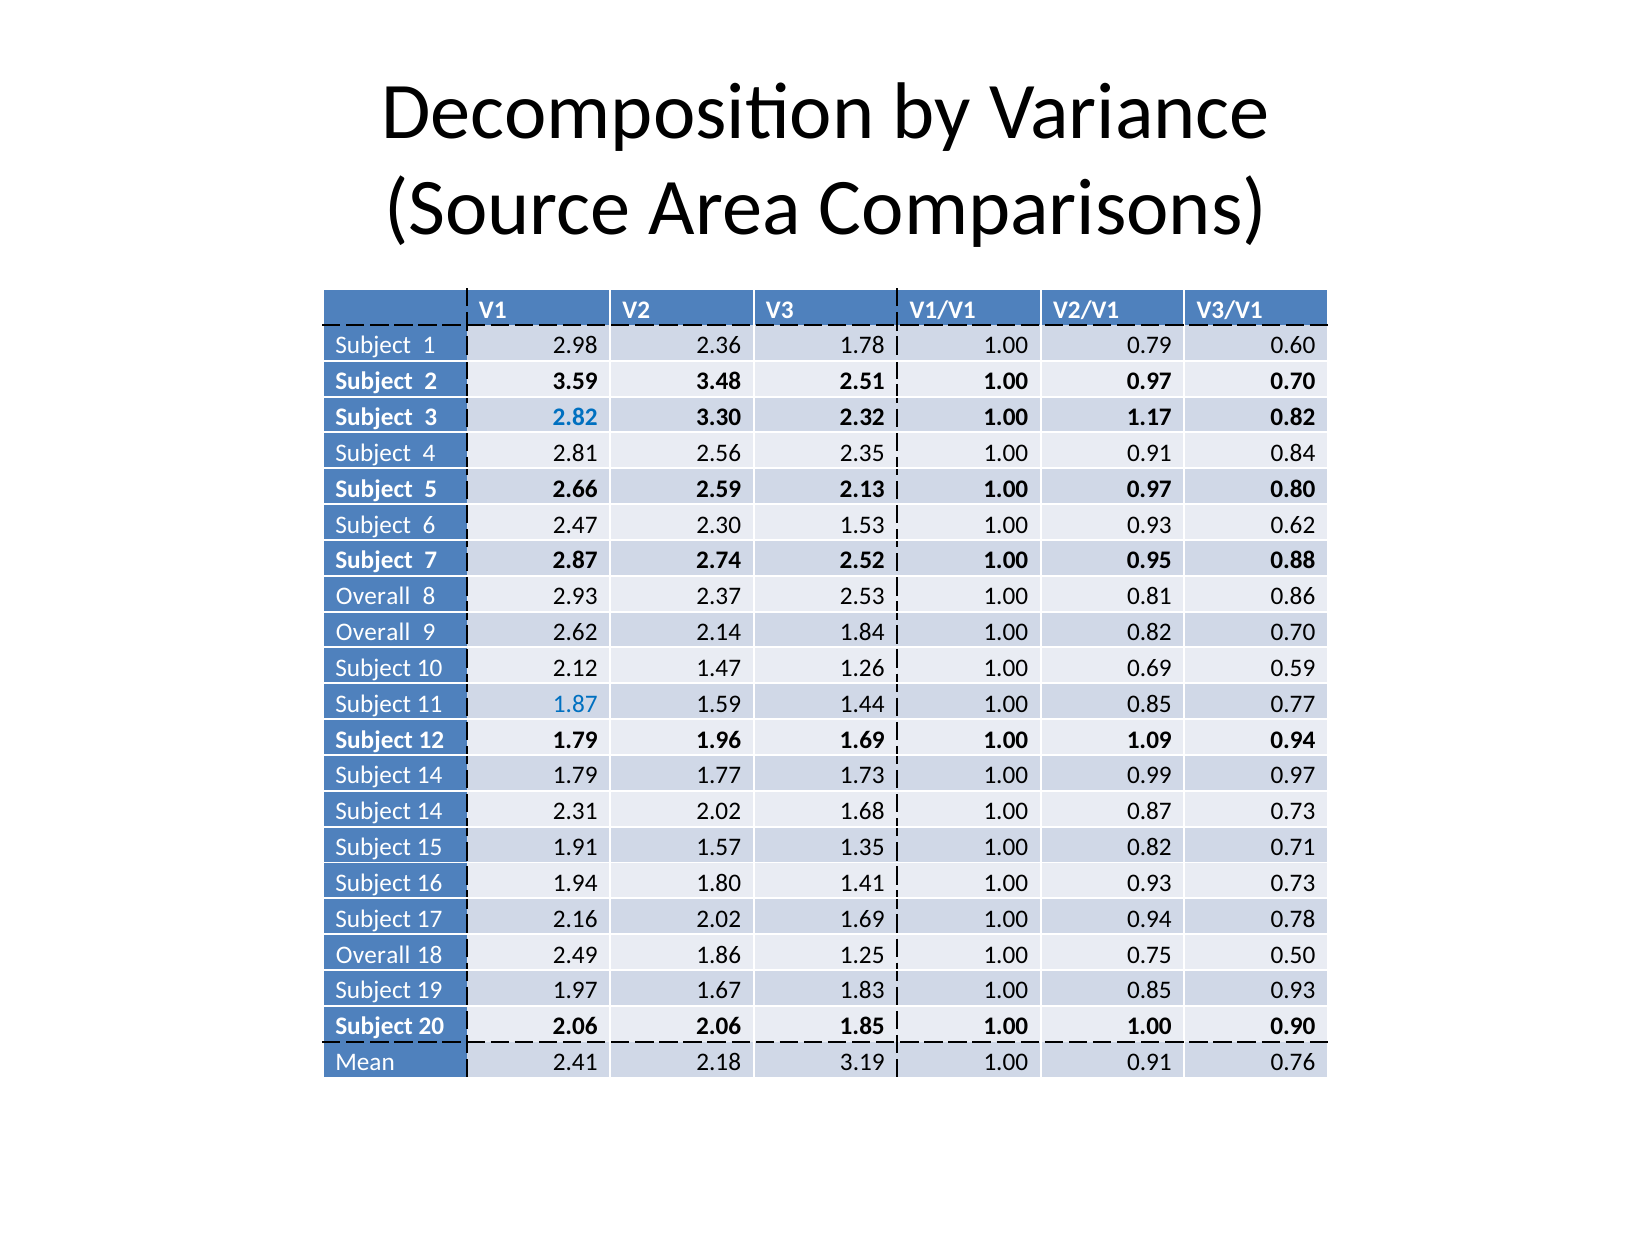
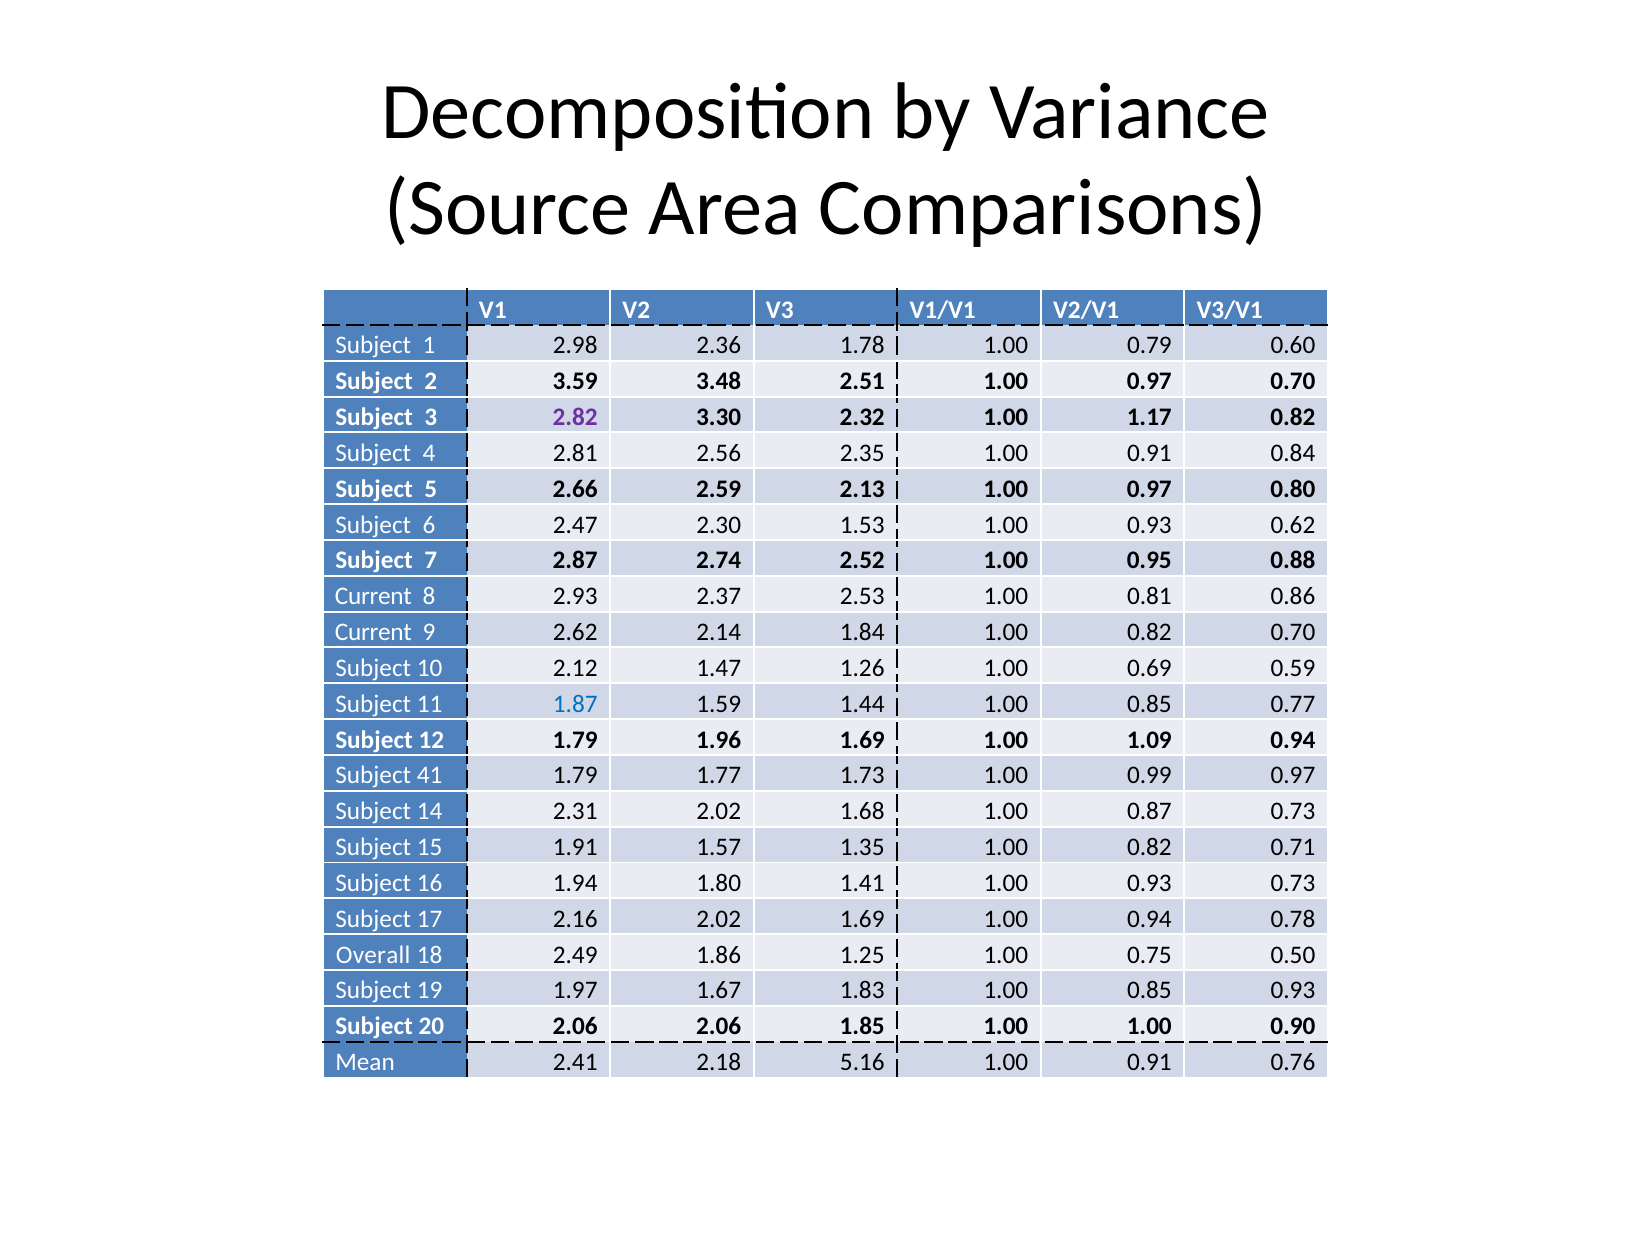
2.82 colour: blue -> purple
Overall at (373, 596): Overall -> Current
Overall at (373, 632): Overall -> Current
14 at (430, 776): 14 -> 41
3.19: 3.19 -> 5.16
